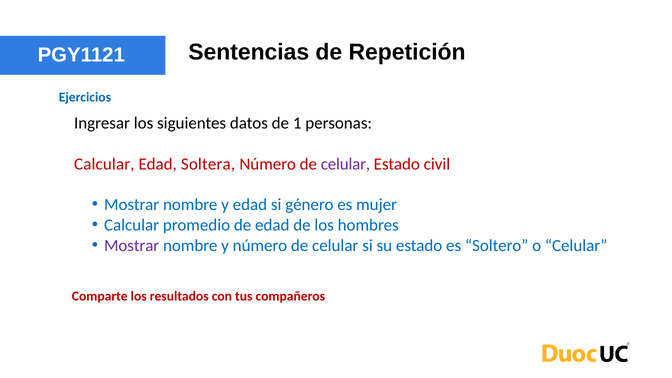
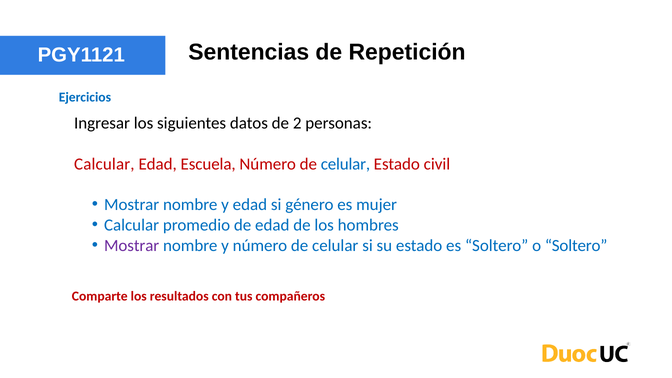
1: 1 -> 2
Soltera: Soltera -> Escuela
celular at (345, 164) colour: purple -> blue
o Celular: Celular -> Soltero
